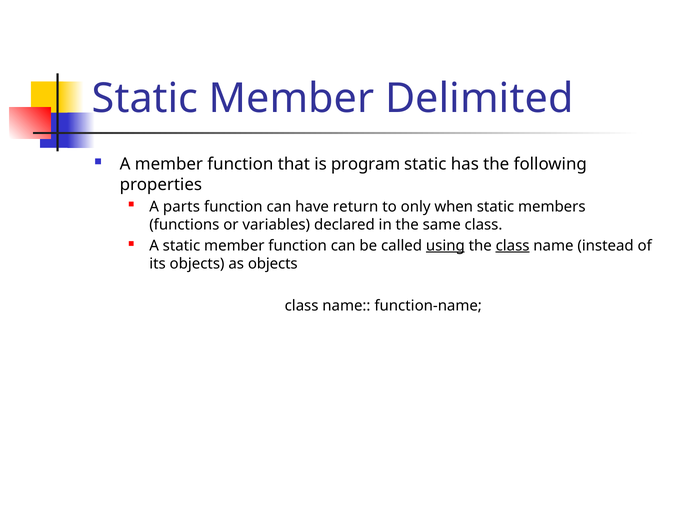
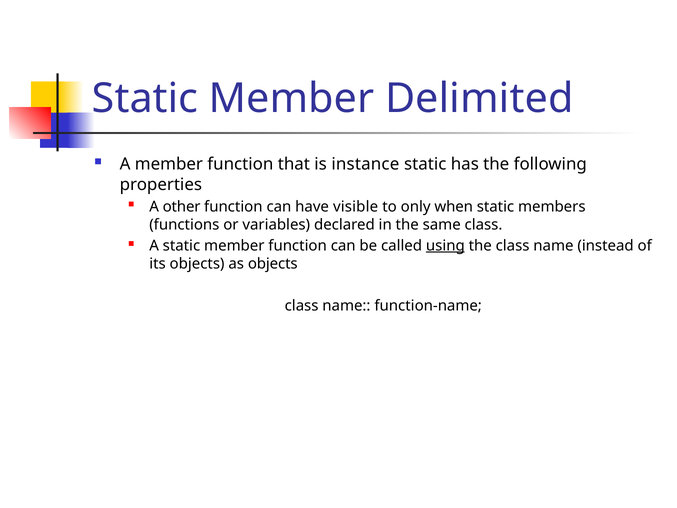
program: program -> instance
parts: parts -> other
return: return -> visible
class at (513, 246) underline: present -> none
